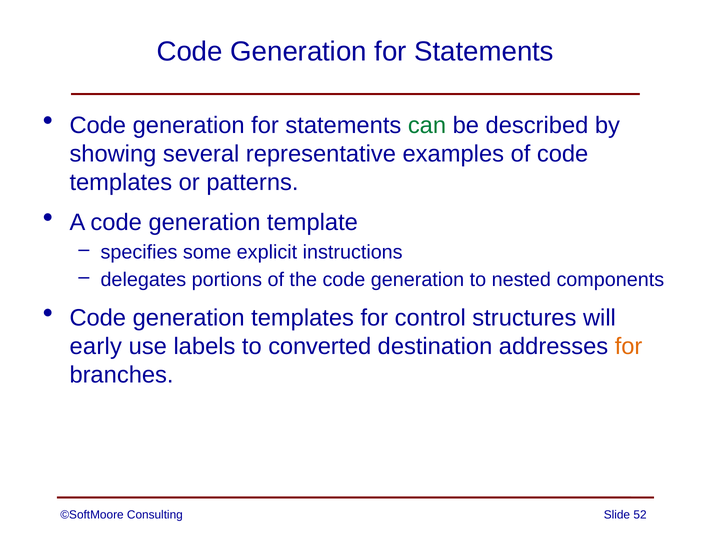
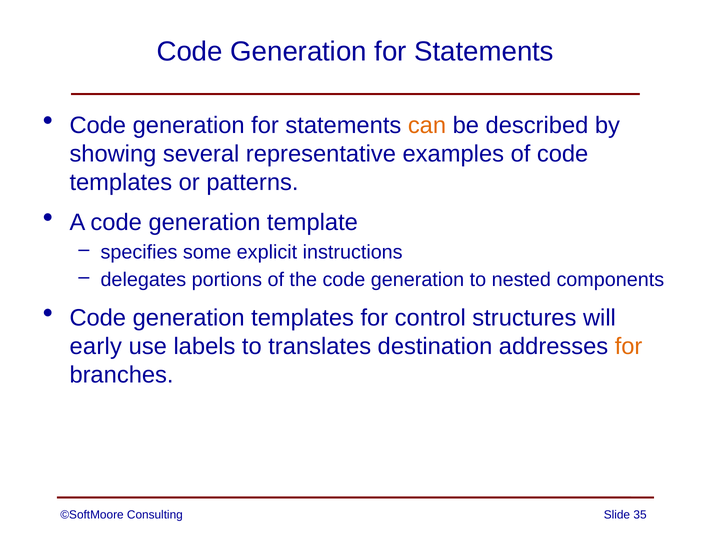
can colour: green -> orange
converted: converted -> translates
52: 52 -> 35
